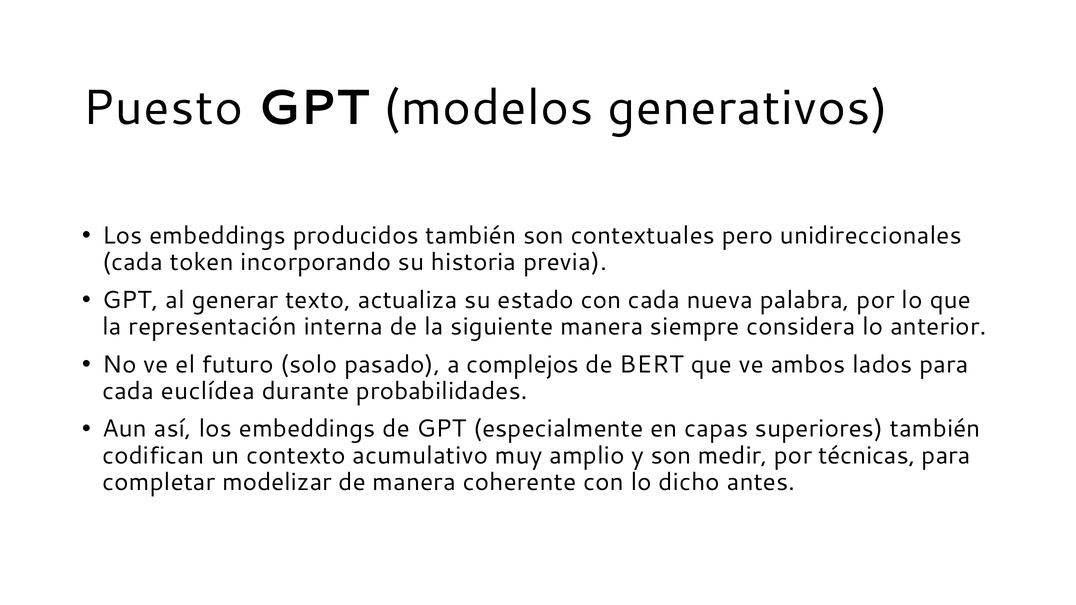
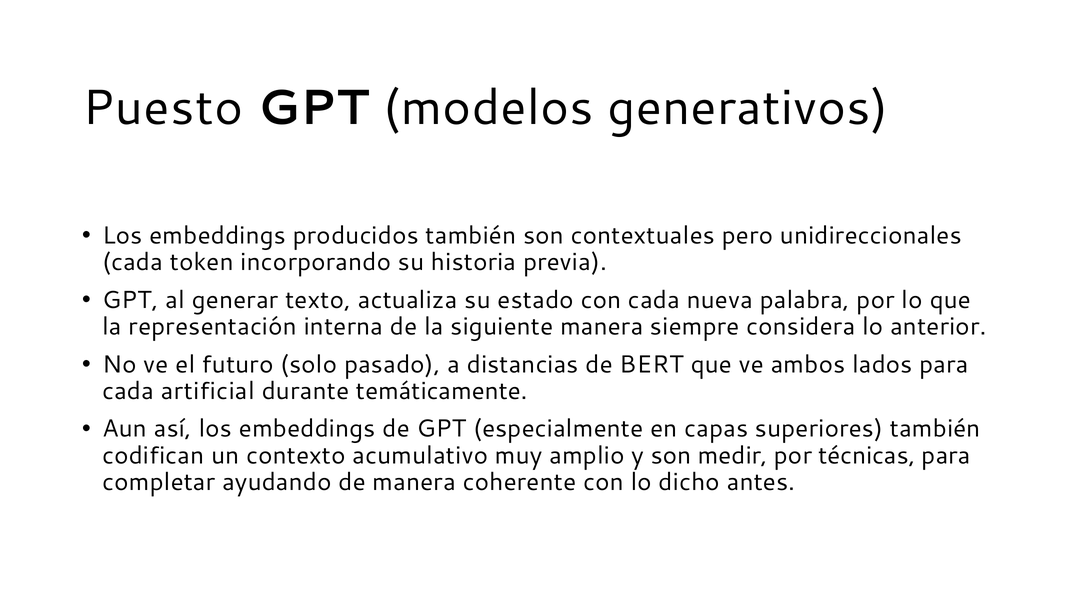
complejos: complejos -> distancias
euclídea: euclídea -> artificial
probabilidades: probabilidades -> temáticamente
modelizar: modelizar -> ayudando
